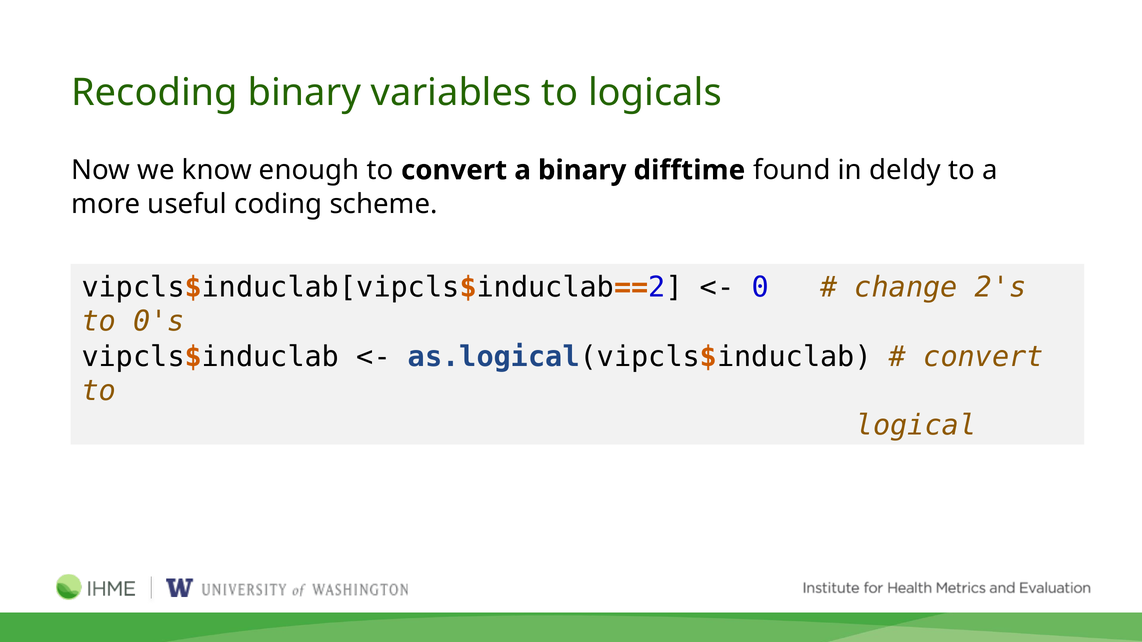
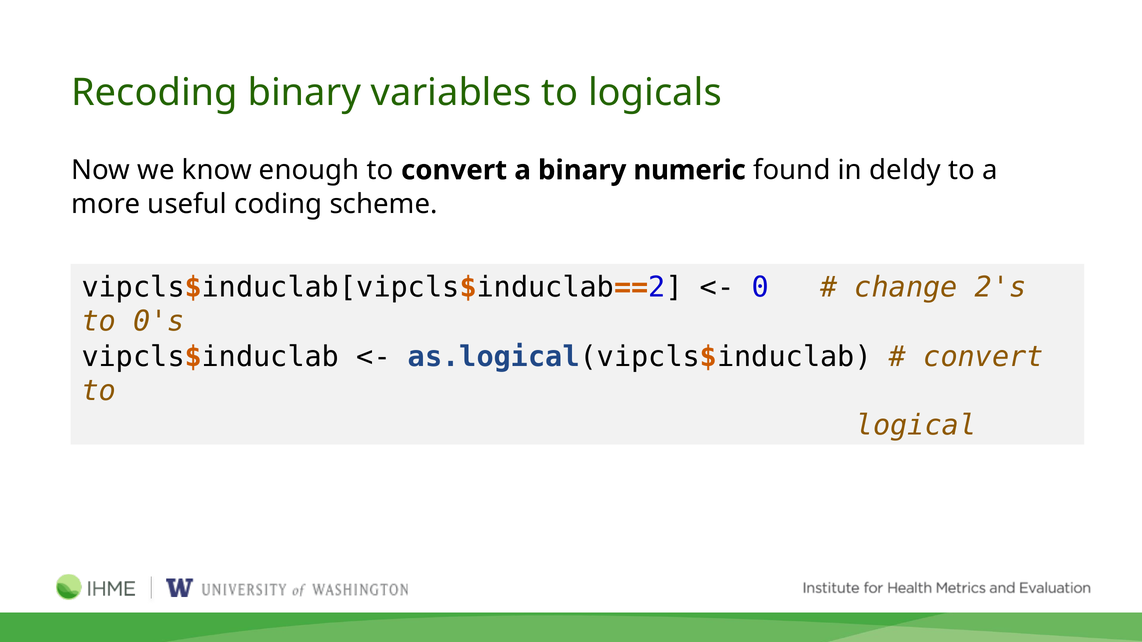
difftime: difftime -> numeric
